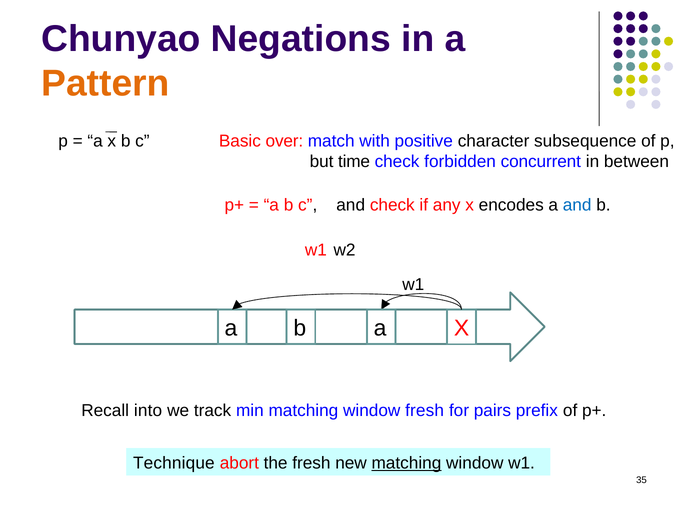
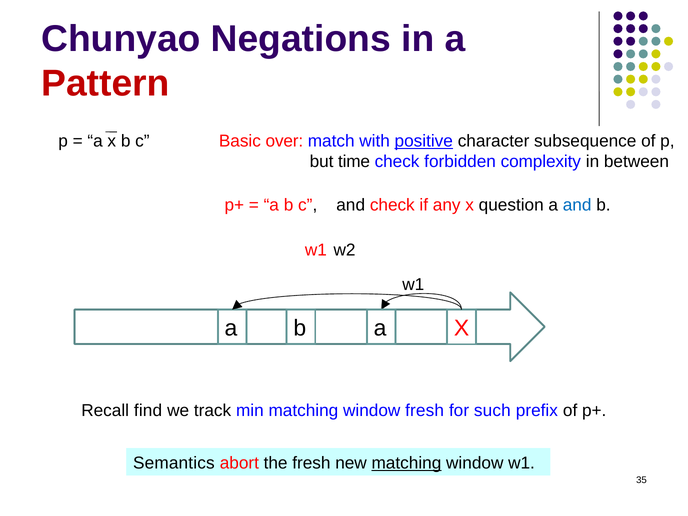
Pattern colour: orange -> red
positive underline: none -> present
concurrent: concurrent -> complexity
encodes: encodes -> question
into: into -> find
pairs: pairs -> such
Technique: Technique -> Semantics
